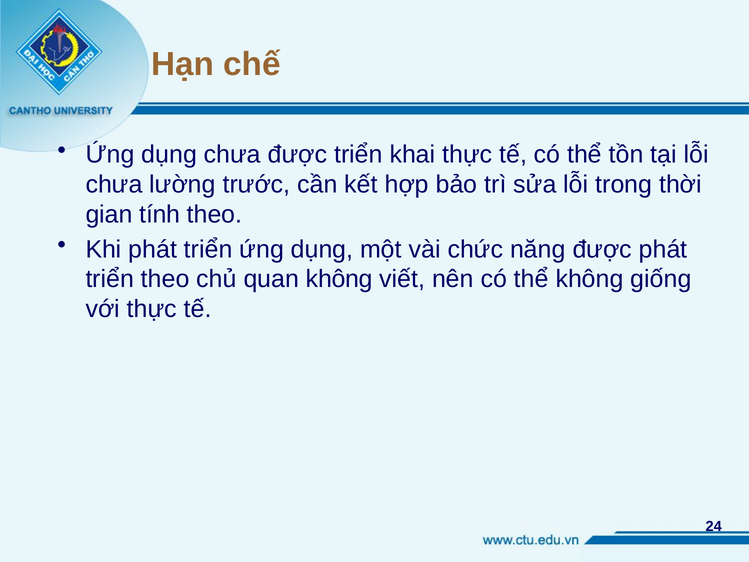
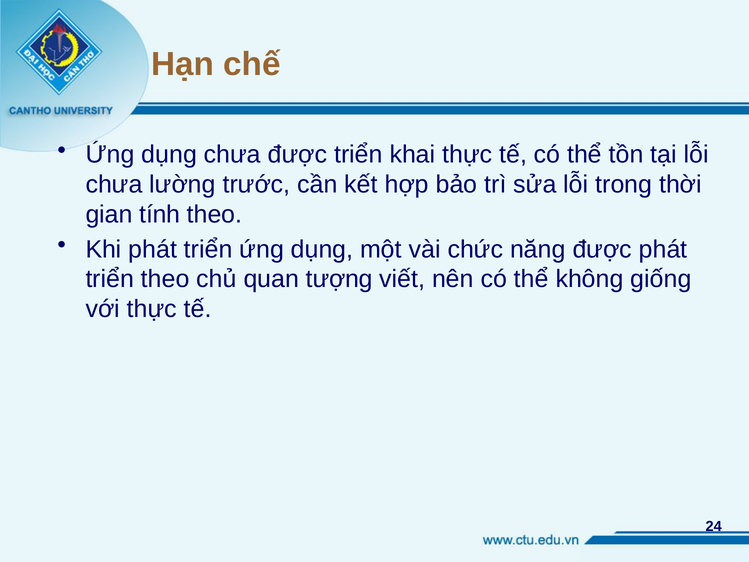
quan không: không -> tượng
